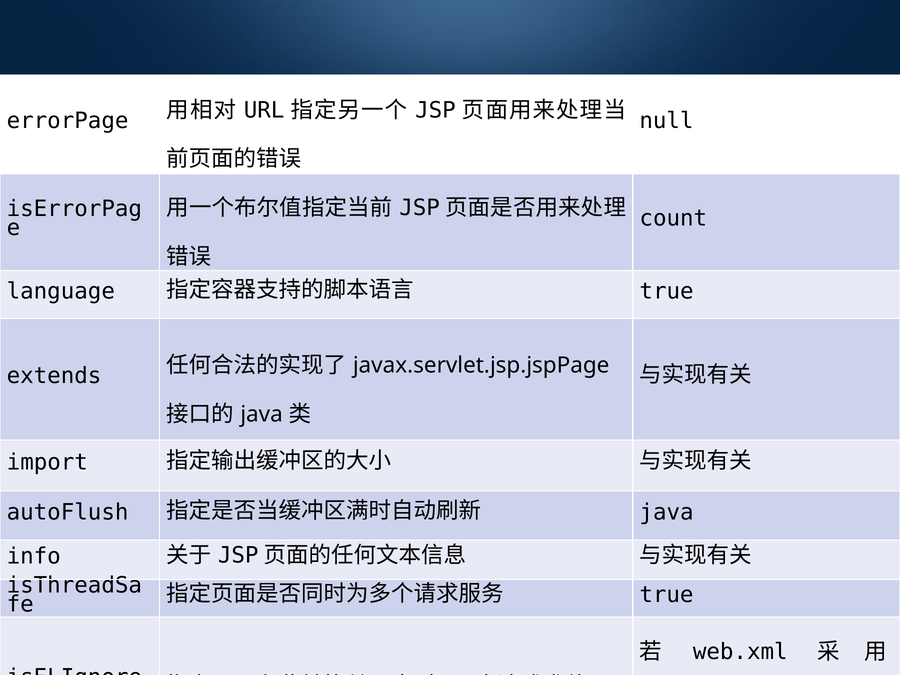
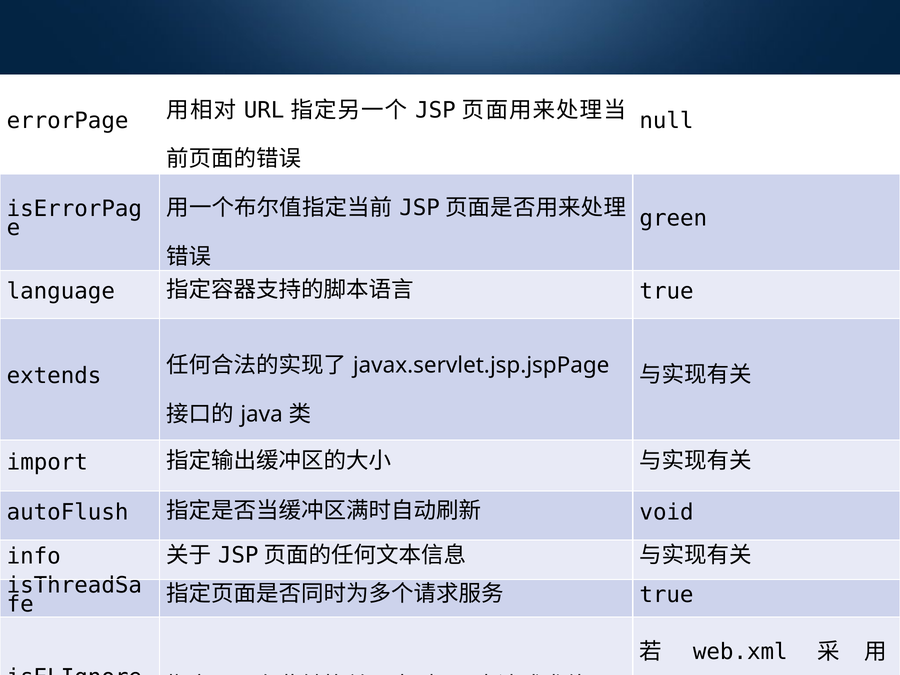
count: count -> green
java at (667, 512): java -> void
